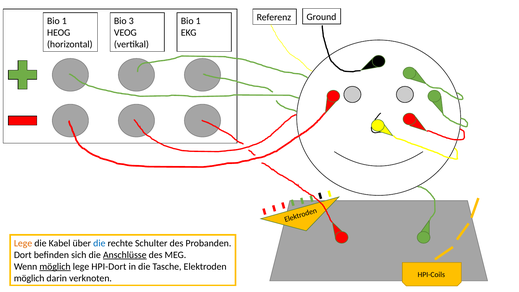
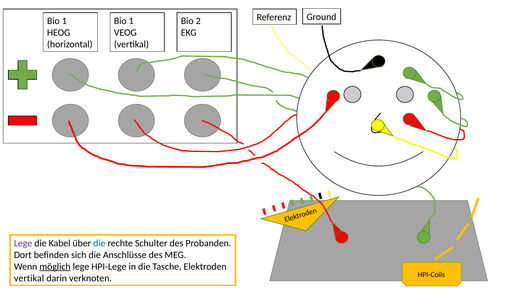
3 at (131, 21): 3 -> 1
1 at (198, 21): 1 -> 2
Lege at (23, 243) colour: orange -> purple
Anschlüsse underline: present -> none
HPI-Dort: HPI-Dort -> HPI-Lege
möglich at (29, 278): möglich -> vertikal
